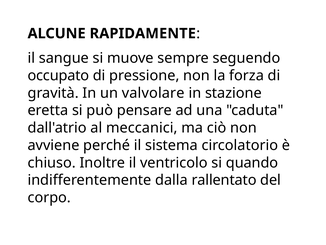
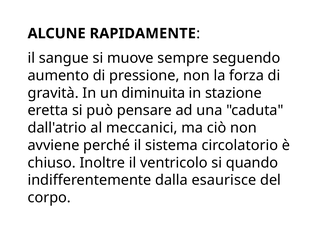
occupato: occupato -> aumento
valvolare: valvolare -> diminuita
rallentato: rallentato -> esaurisce
